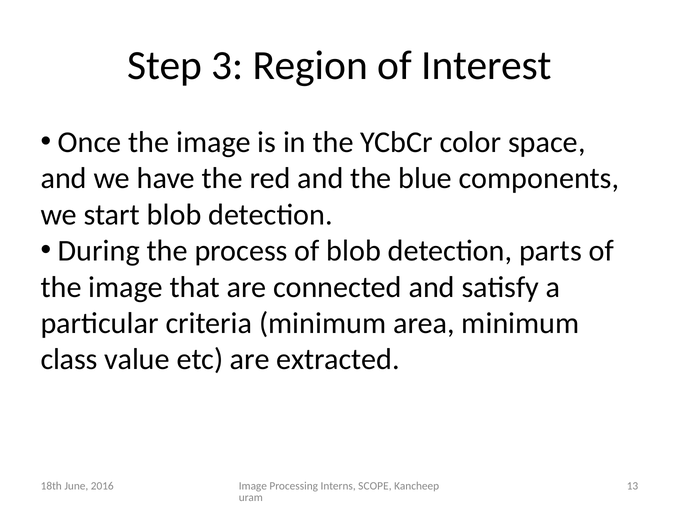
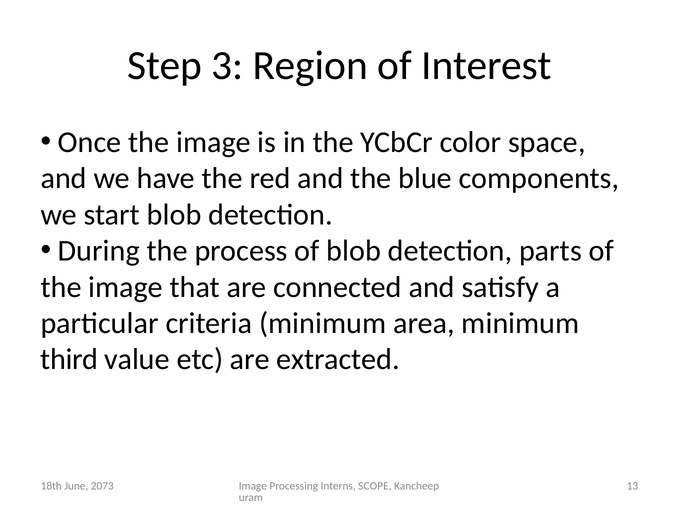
class: class -> third
2016: 2016 -> 2073
